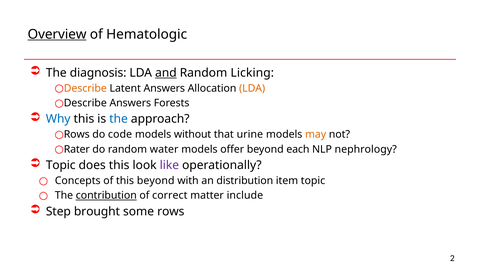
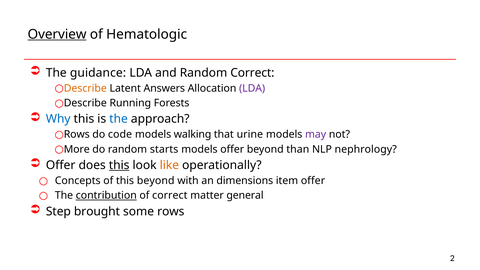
diagnosis: diagnosis -> guidance
and underline: present -> none
Random Licking: Licking -> Correct
LDA at (252, 88) colour: orange -> purple
Describe Answers: Answers -> Running
without: without -> walking
may colour: orange -> purple
Rater: Rater -> More
water: water -> starts
each: each -> than
Topic at (61, 165): Topic -> Offer
this at (119, 165) underline: none -> present
like colour: purple -> orange
distribution: distribution -> dimensions
item topic: topic -> offer
include: include -> general
